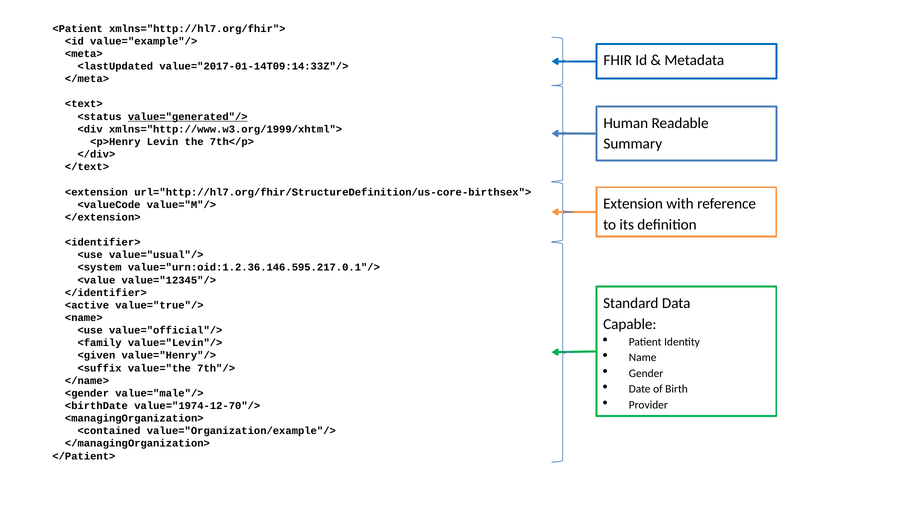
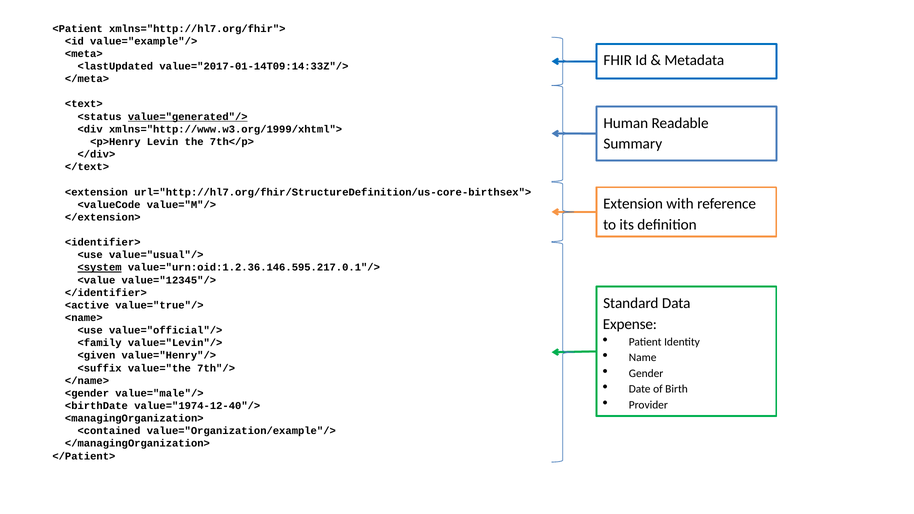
<system underline: none -> present
Capable: Capable -> Expense
value="1974-12-70"/>: value="1974-12-70"/> -> value="1974-12-40"/>
